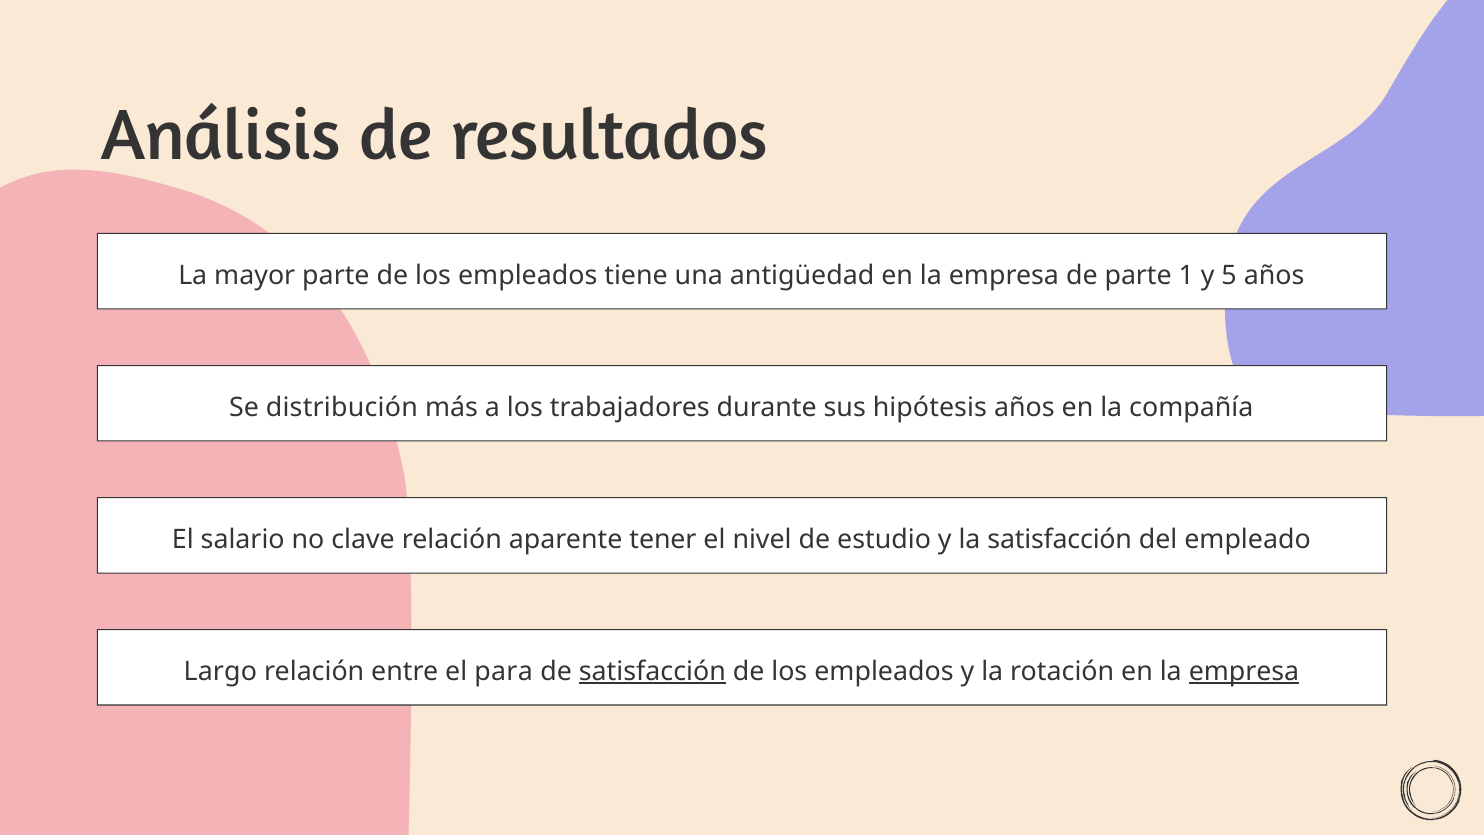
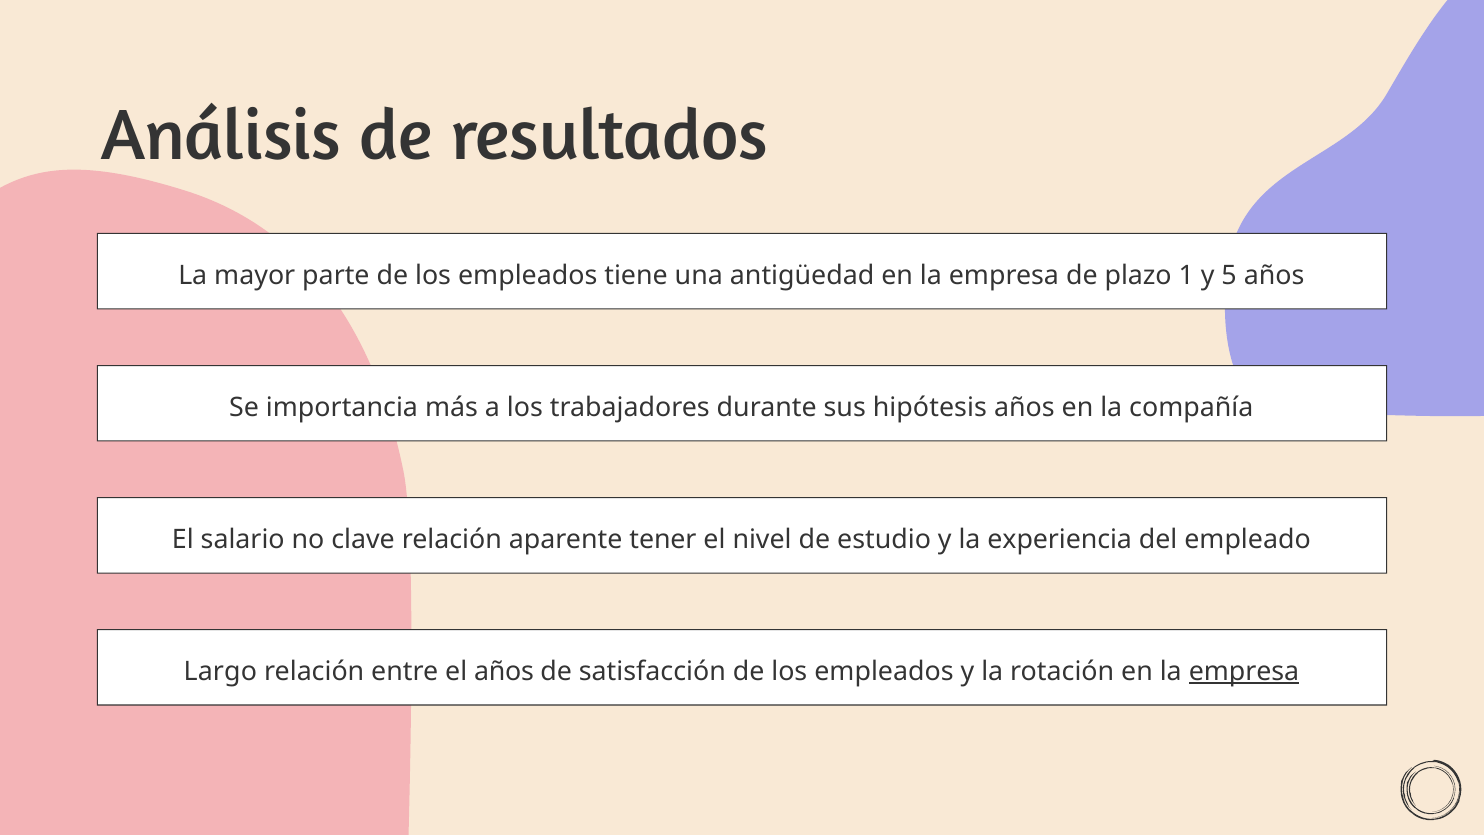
de parte: parte -> plazo
distribución: distribución -> importancia
la satisfacción: satisfacción -> experiencia
el para: para -> años
satisfacción at (652, 671) underline: present -> none
